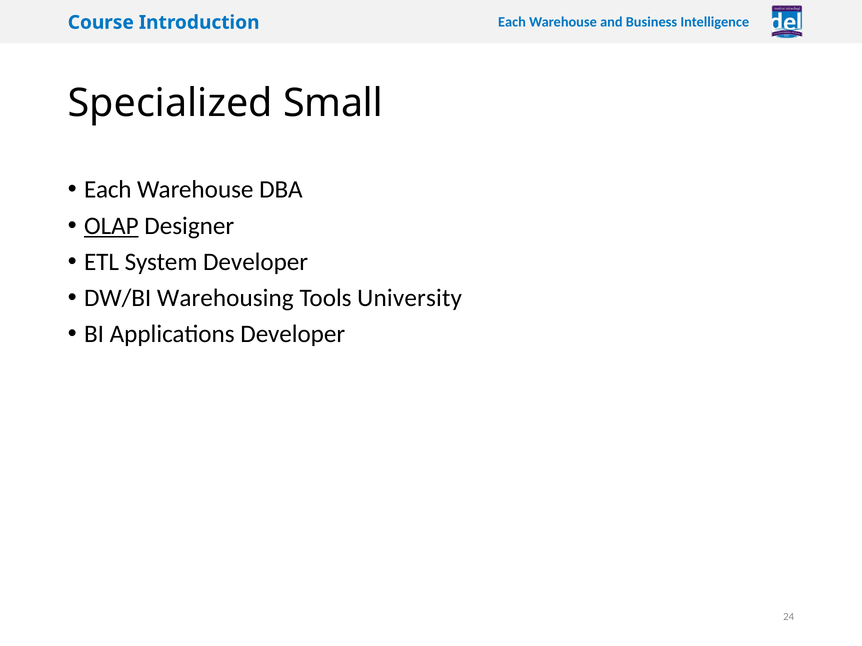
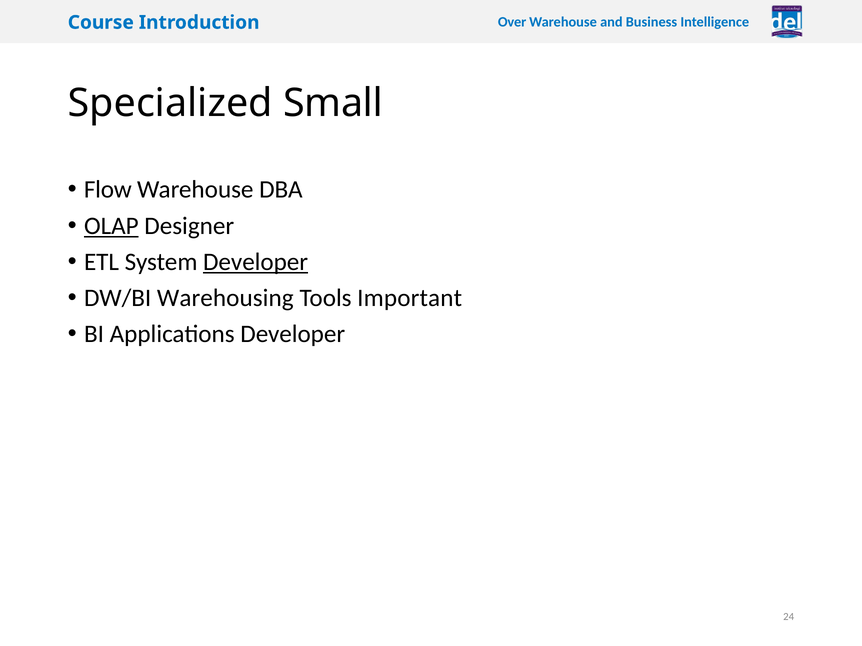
Each at (512, 22): Each -> Over
Each at (108, 190): Each -> Flow
Developer at (256, 262) underline: none -> present
University: University -> Important
